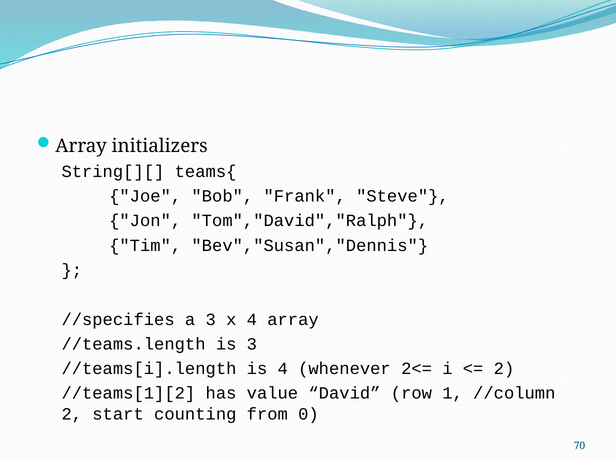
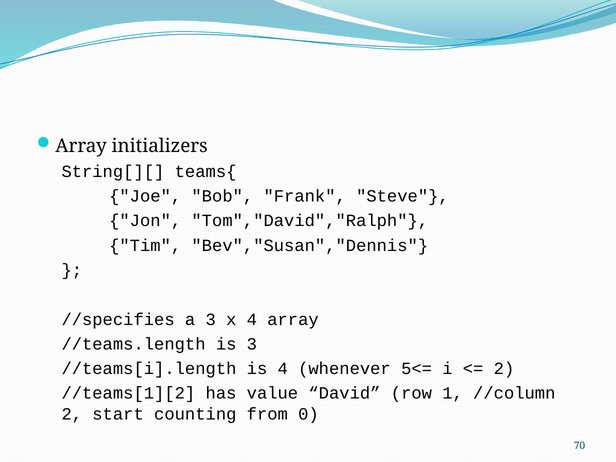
2<=: 2<= -> 5<=
